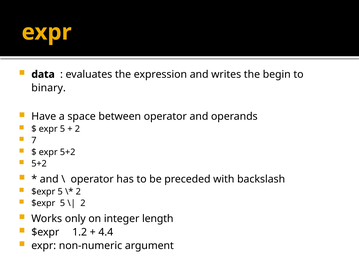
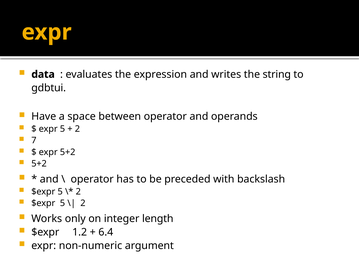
begin: begin -> string
binary: binary -> gdbtui
4.4: 4.4 -> 6.4
